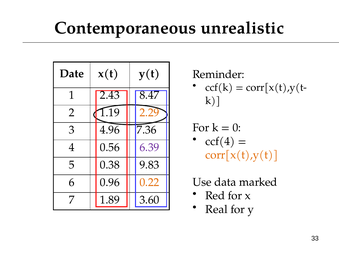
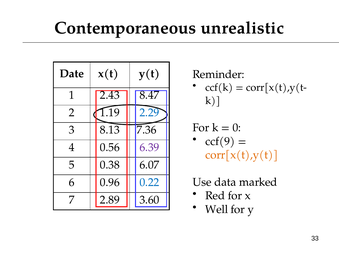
2.29 colour: orange -> blue
4.96: 4.96 -> 8.13
ccf(4: ccf(4 -> ccf(9
9.83: 9.83 -> 6.07
0.22 colour: orange -> blue
1.89: 1.89 -> 2.89
Real: Real -> Well
